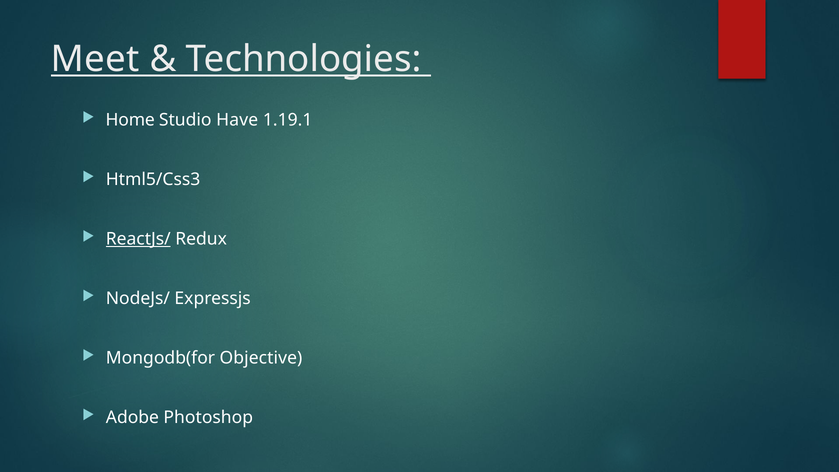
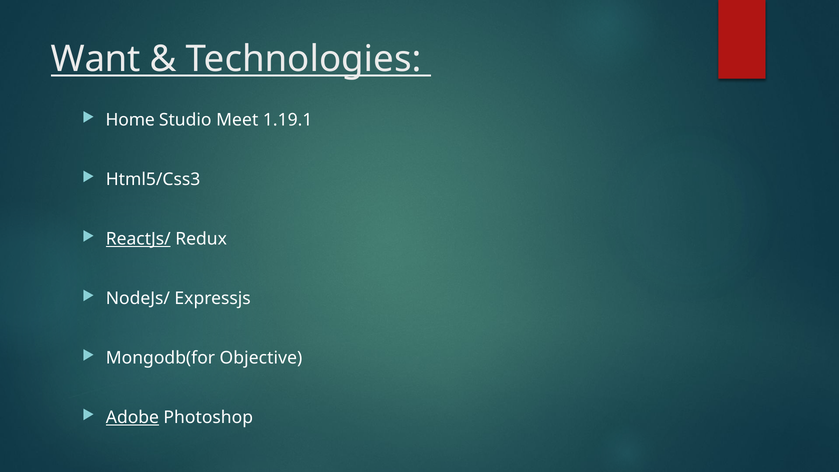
Meet: Meet -> Want
Have: Have -> Meet
Adobe underline: none -> present
